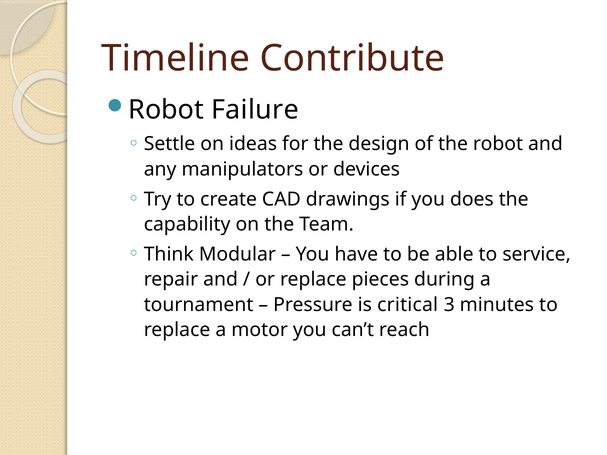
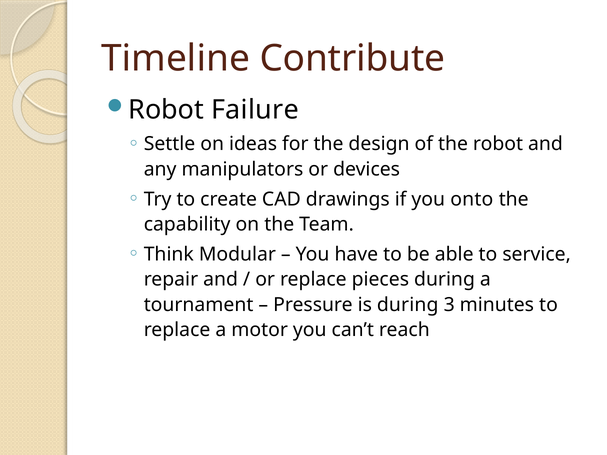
does: does -> onto
is critical: critical -> during
